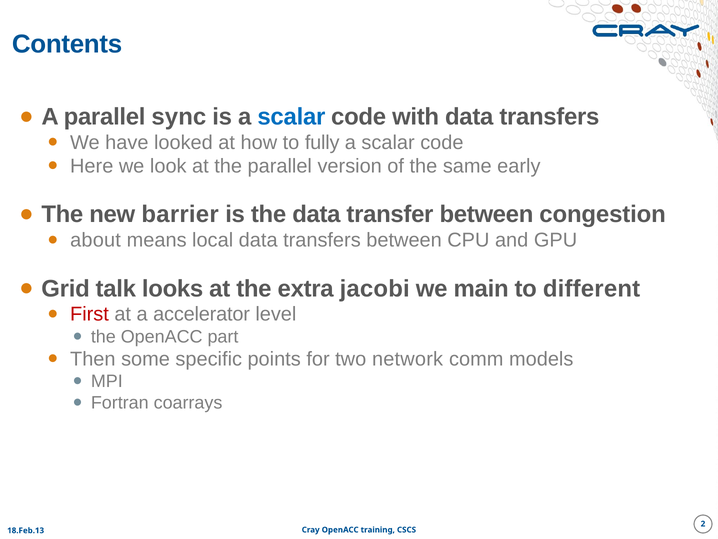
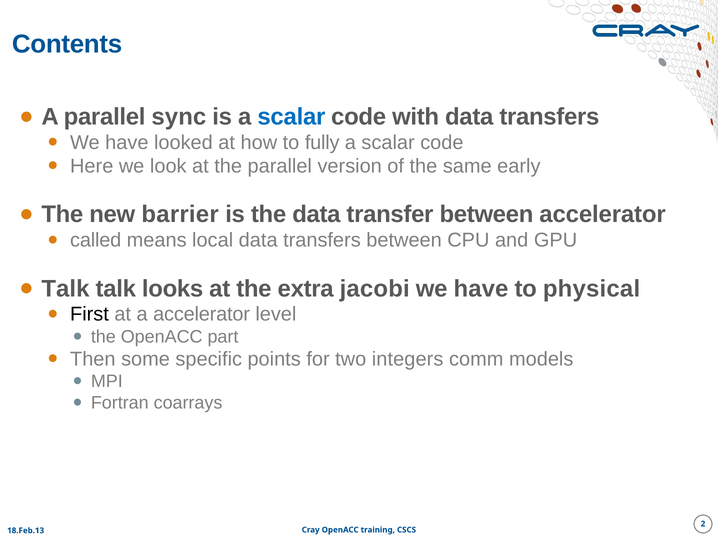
between congestion: congestion -> accelerator
about: about -> called
Grid at (66, 288): Grid -> Talk
main at (481, 288): main -> have
different: different -> physical
First colour: red -> black
network: network -> integers
